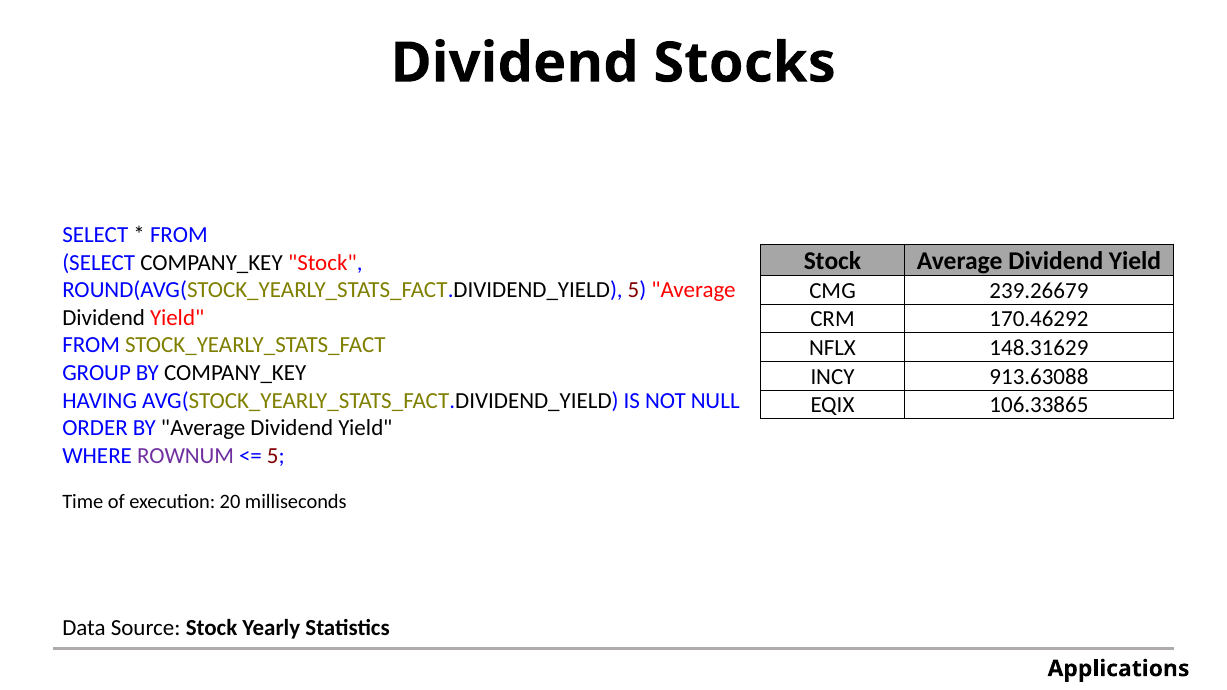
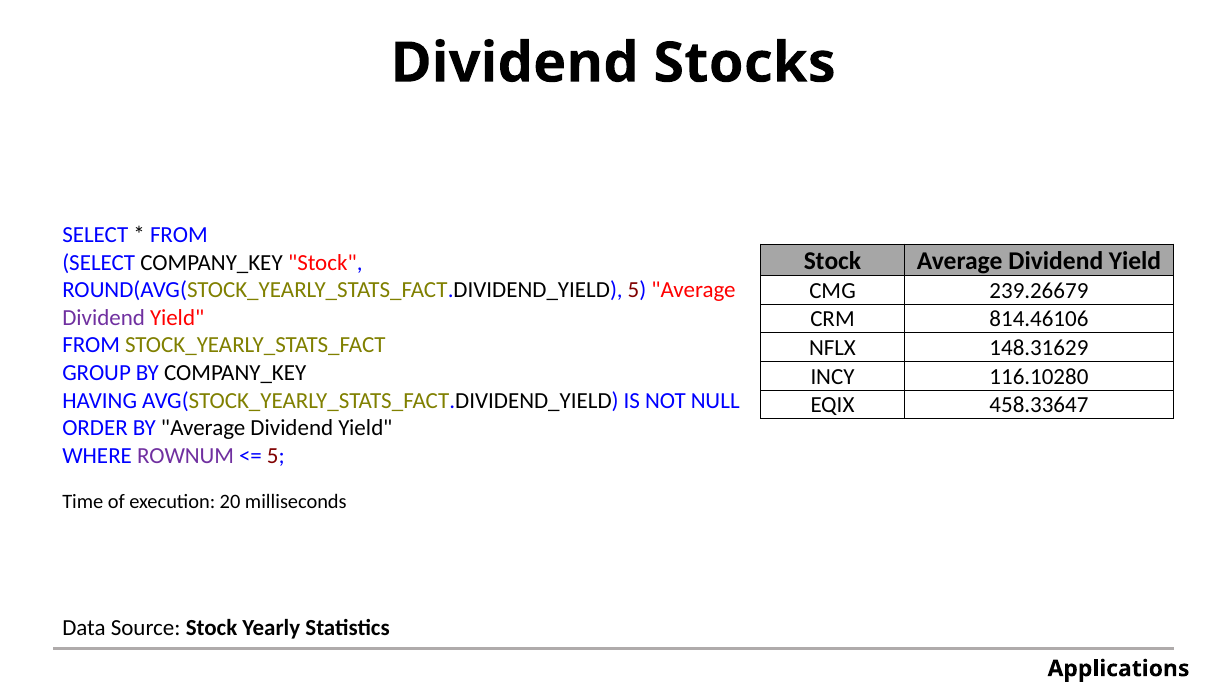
Dividend at (104, 318) colour: black -> purple
170.46292: 170.46292 -> 814.46106
913.63088: 913.63088 -> 116.10280
106.33865: 106.33865 -> 458.33647
